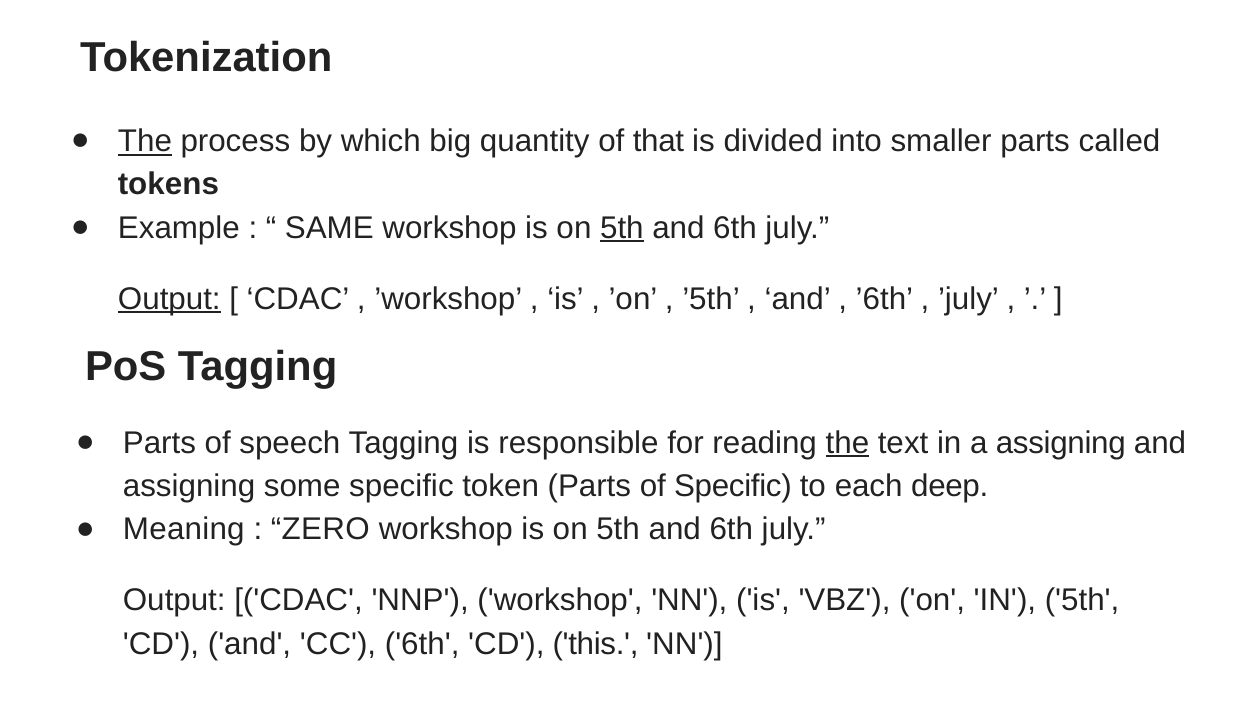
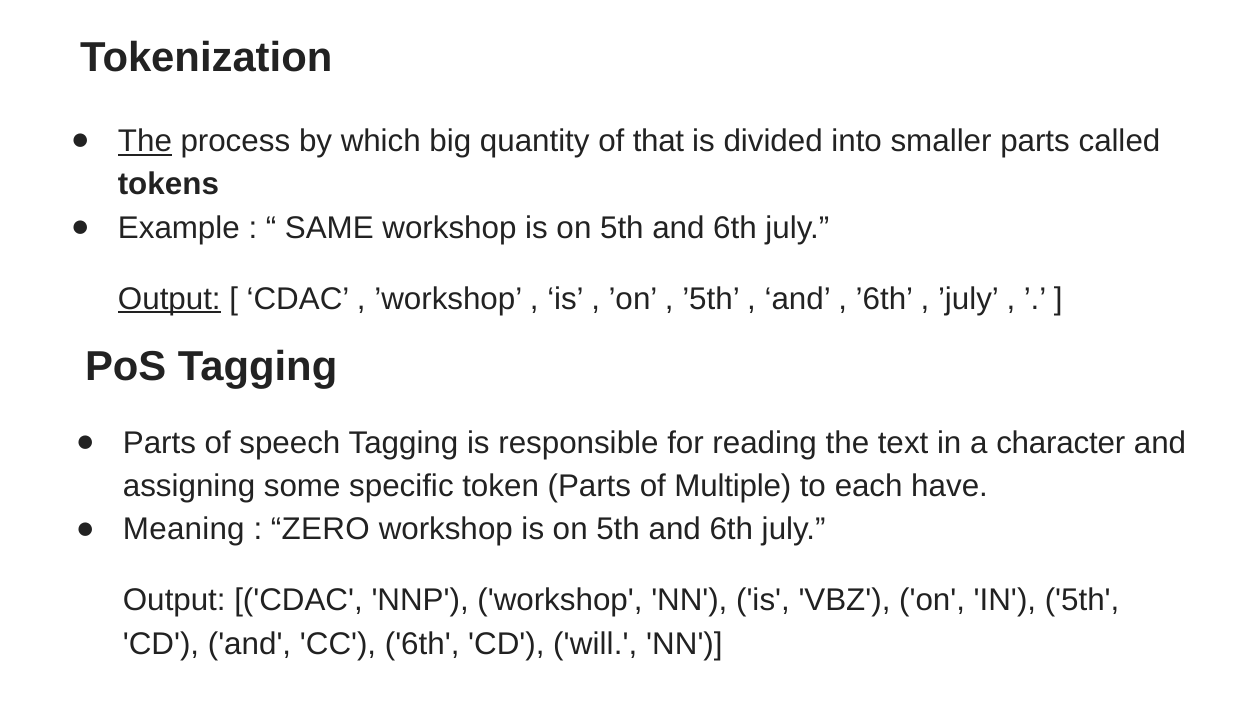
5th at (622, 228) underline: present -> none
the at (847, 443) underline: present -> none
a assigning: assigning -> character
of Specific: Specific -> Multiple
deep: deep -> have
this: this -> will
